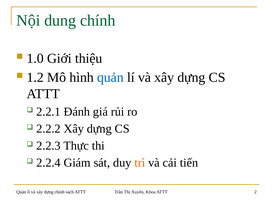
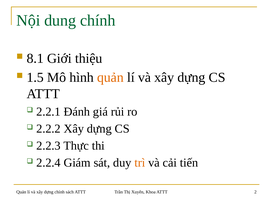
1.0: 1.0 -> 8.1
1.2: 1.2 -> 1.5
quản at (110, 77) colour: blue -> orange
